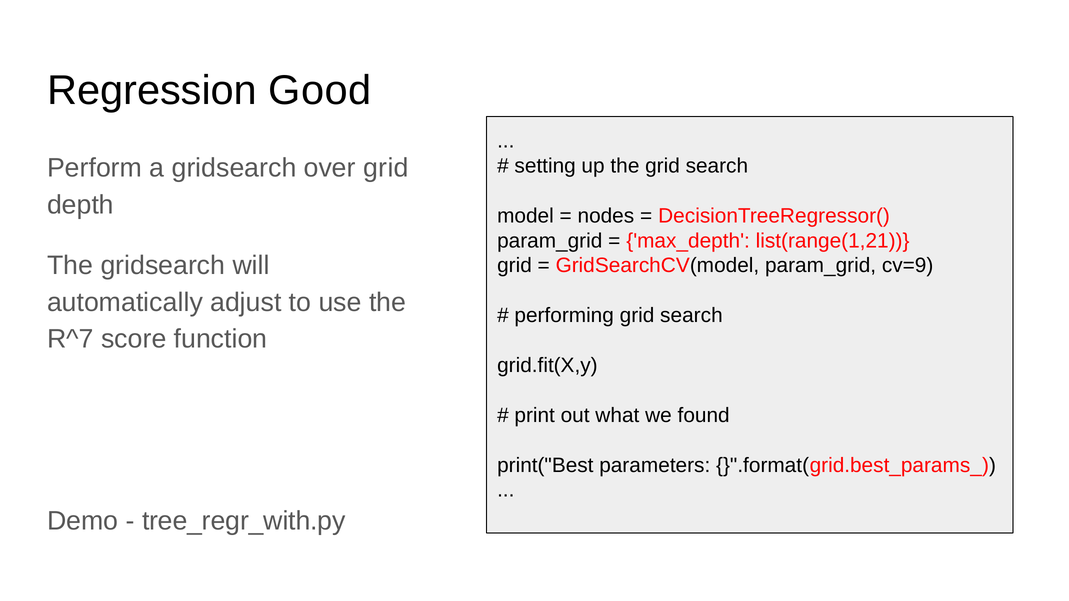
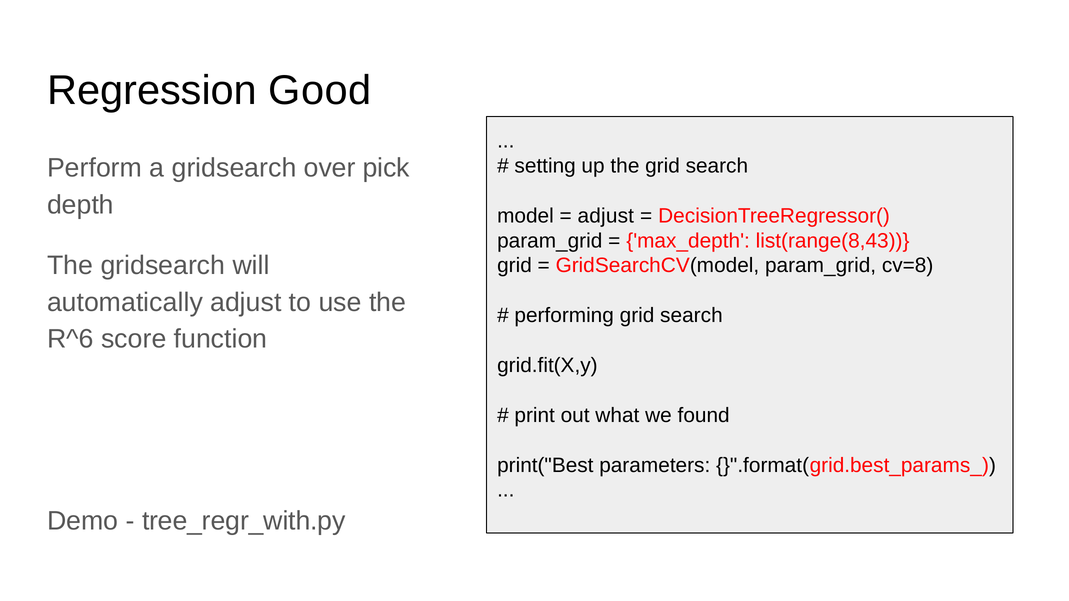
over grid: grid -> pick
nodes at (606, 216): nodes -> adjust
list(range(1,21: list(range(1,21 -> list(range(8,43
cv=9: cv=9 -> cv=8
R^7: R^7 -> R^6
